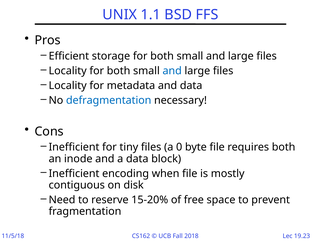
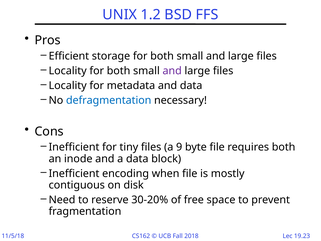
1.1: 1.1 -> 1.2
and at (172, 71) colour: blue -> purple
0: 0 -> 9
15-20%: 15-20% -> 30-20%
